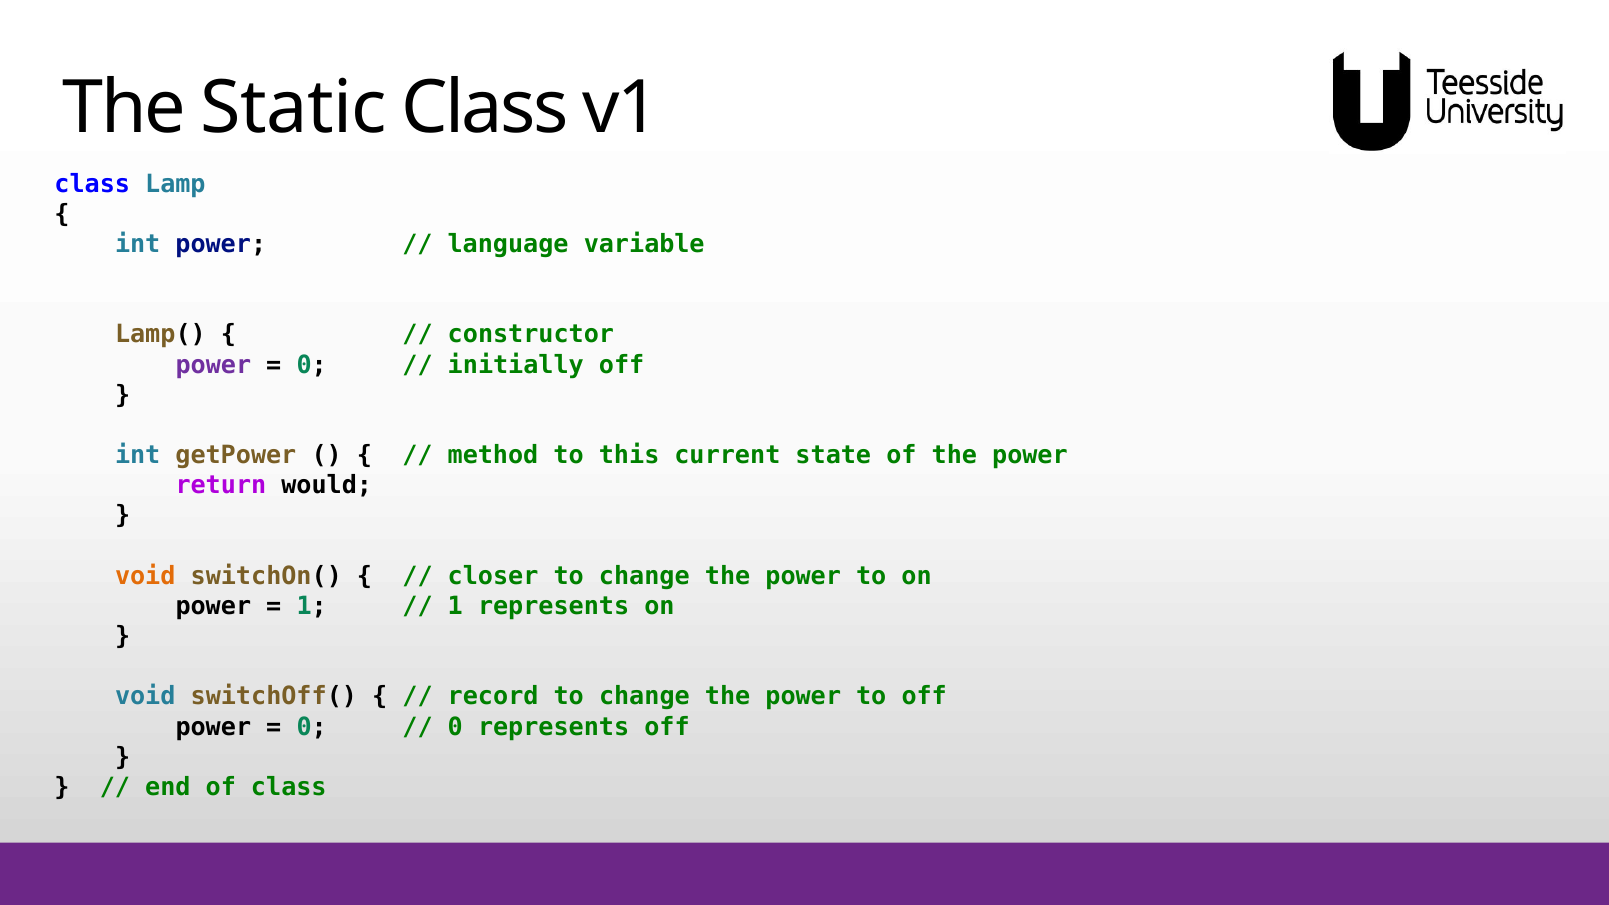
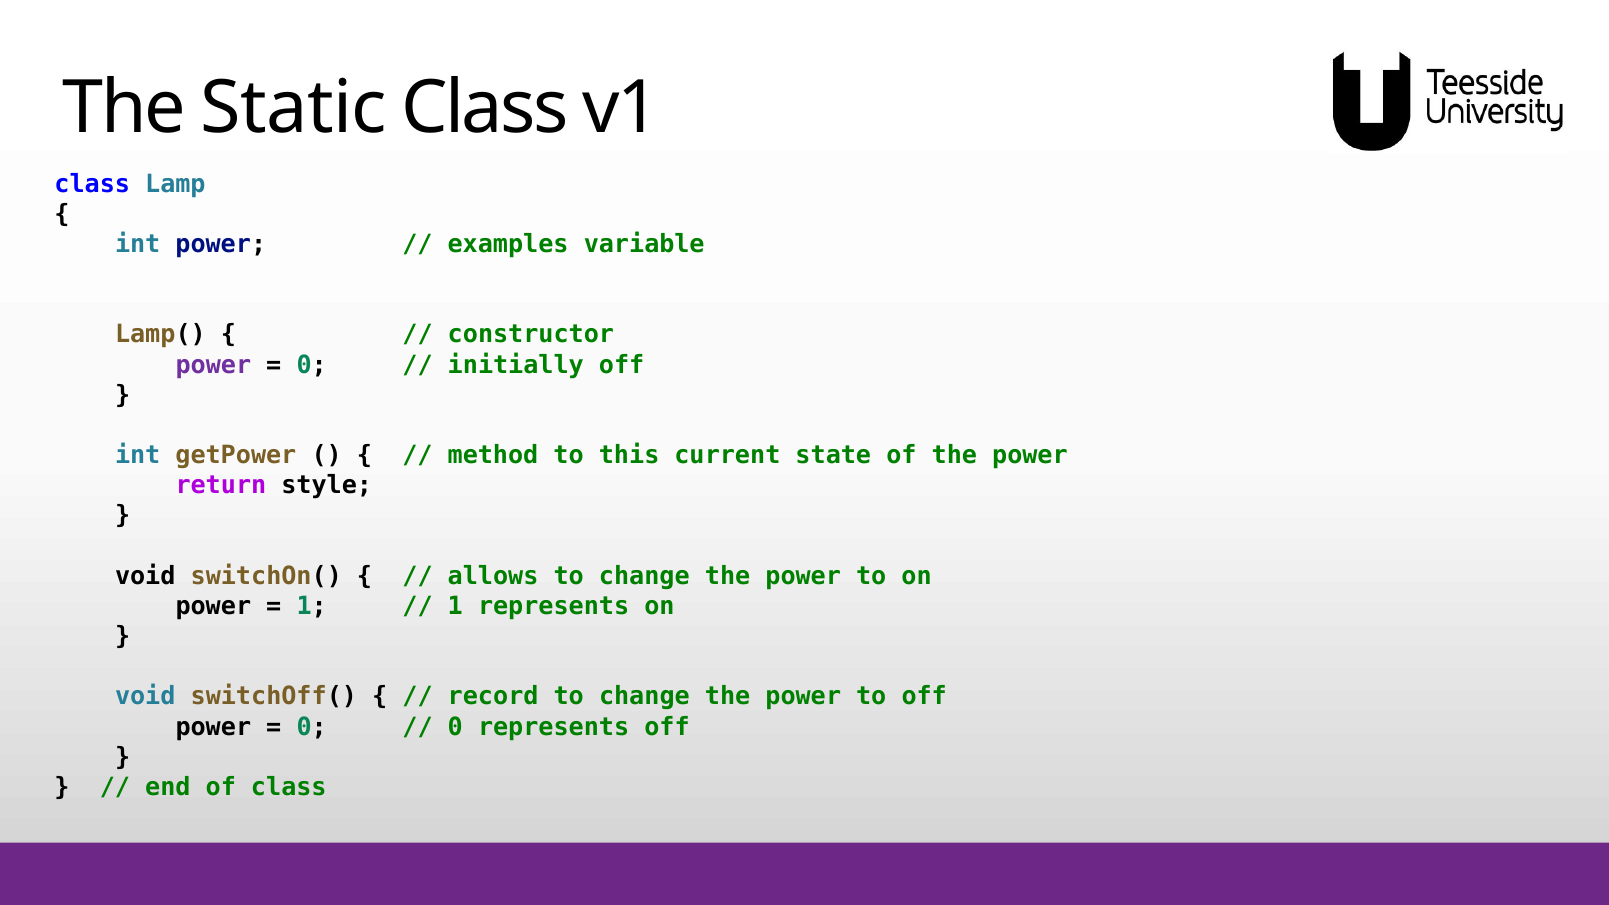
language: language -> examples
would: would -> style
void at (145, 576) colour: orange -> black
closer: closer -> allows
